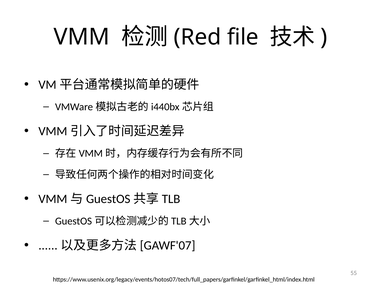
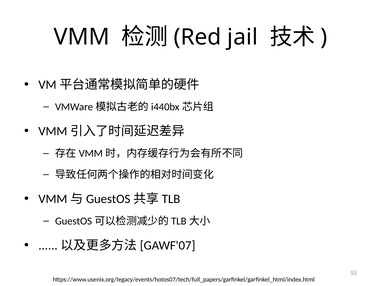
file: file -> jail
